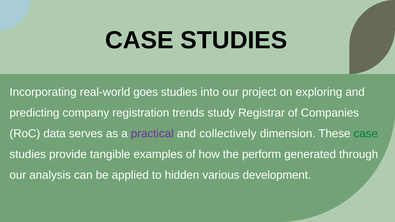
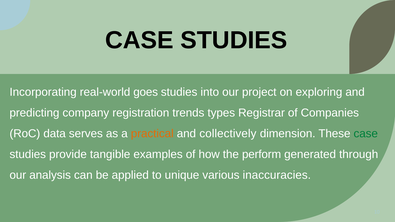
study: study -> types
practical colour: purple -> orange
hidden: hidden -> unique
development: development -> inaccuracies
